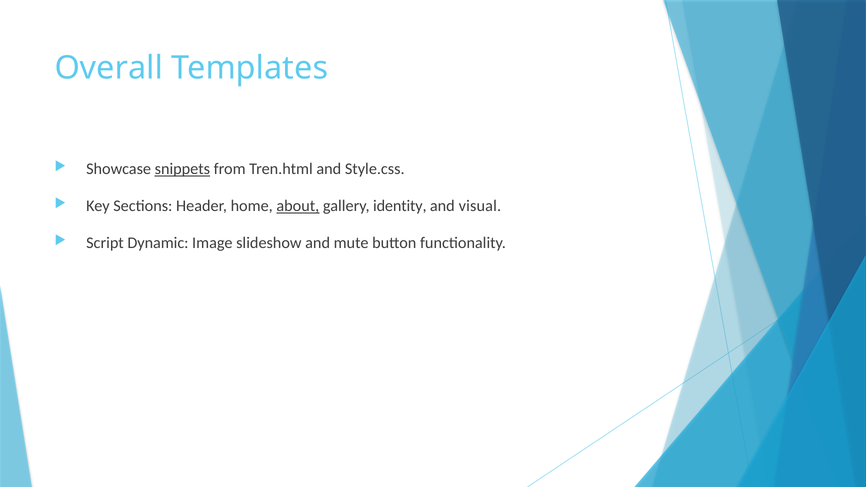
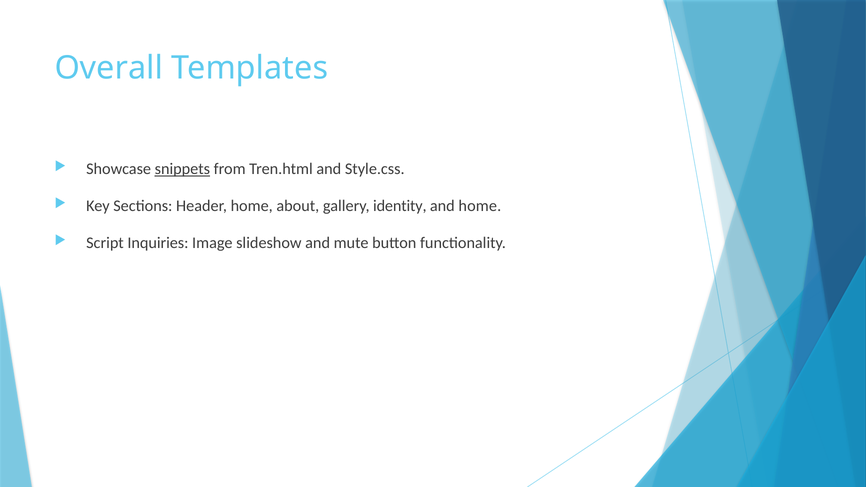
about underline: present -> none
and visual: visual -> home
Dynamic: Dynamic -> Inquiries
